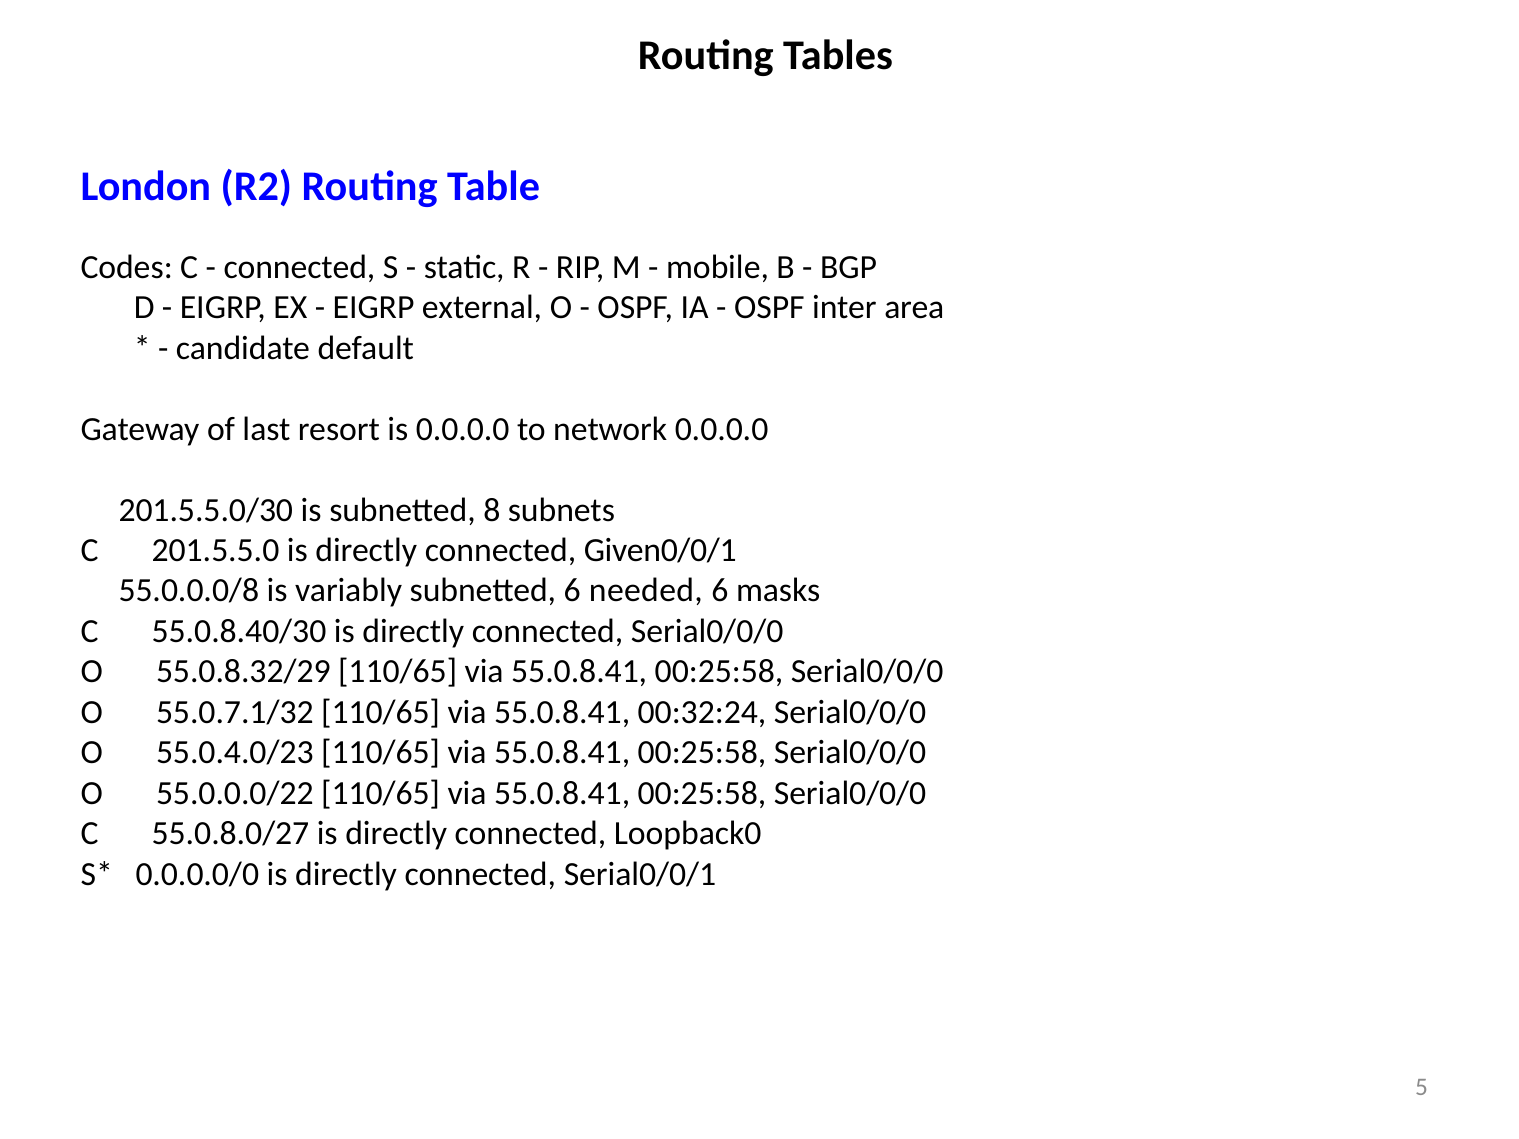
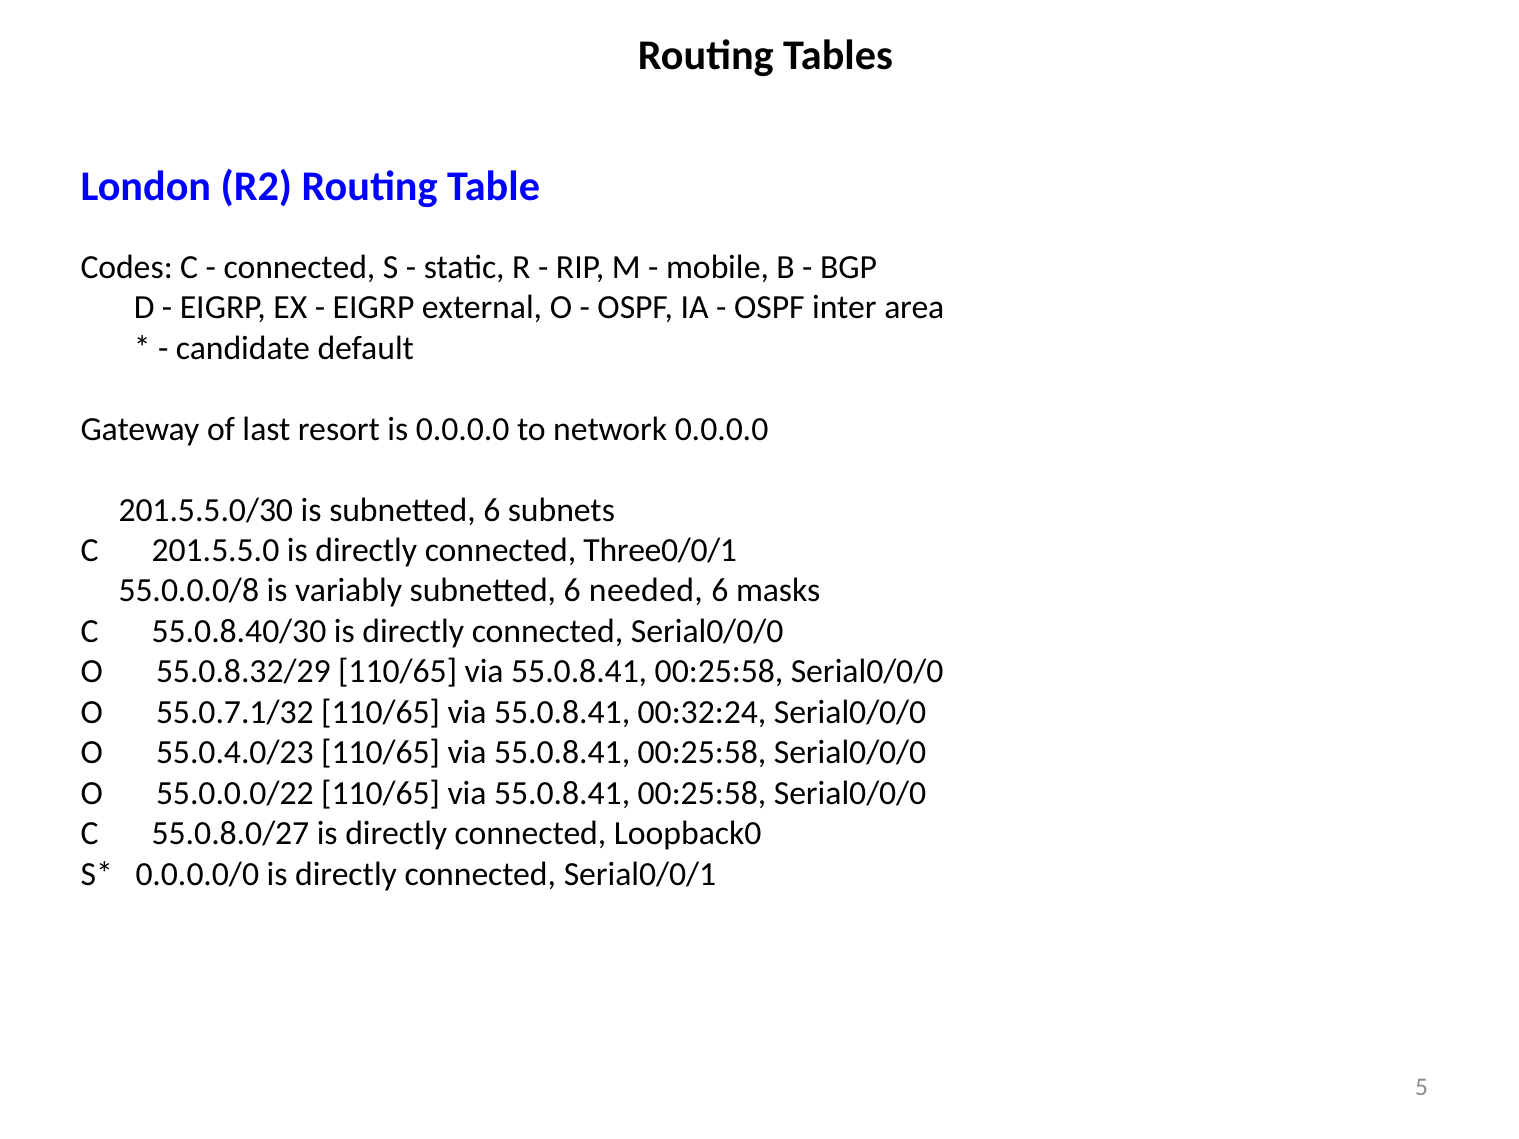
is subnetted 8: 8 -> 6
Given0/0/1: Given0/0/1 -> Three0/0/1
